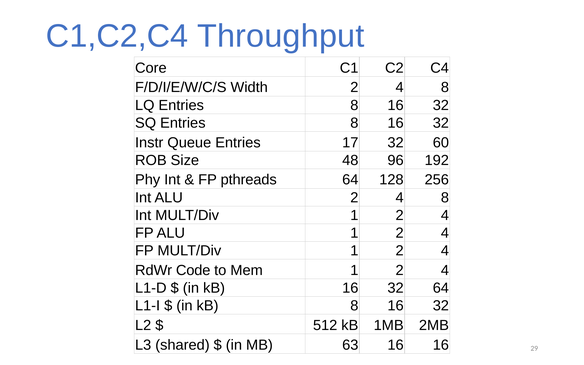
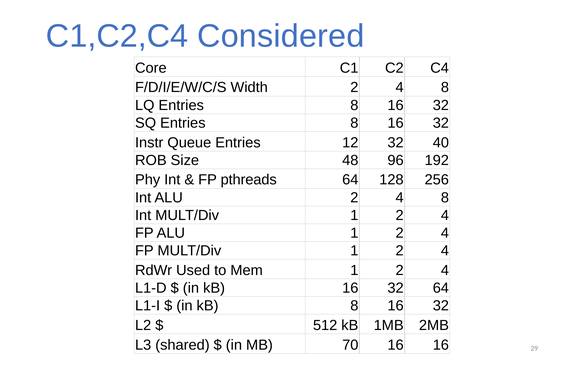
Throughput: Throughput -> Considered
17: 17 -> 12
60: 60 -> 40
Code: Code -> Used
63: 63 -> 70
